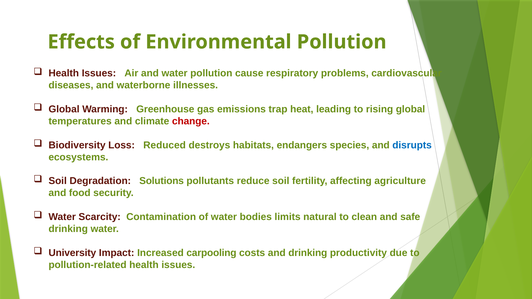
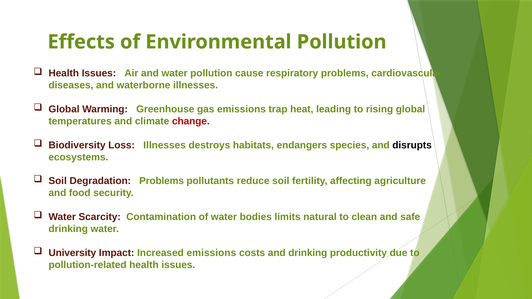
Loss Reduced: Reduced -> Illnesses
disrupts colour: blue -> black
Degradation Solutions: Solutions -> Problems
Increased carpooling: carpooling -> emissions
